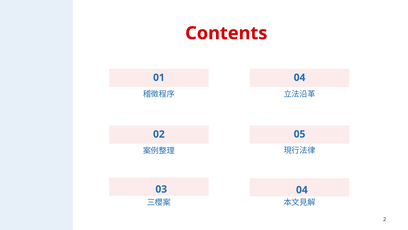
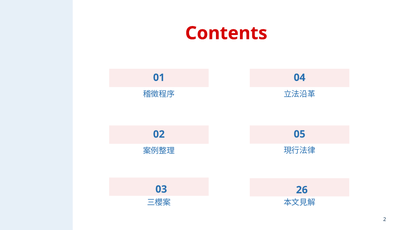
03 04: 04 -> 26
